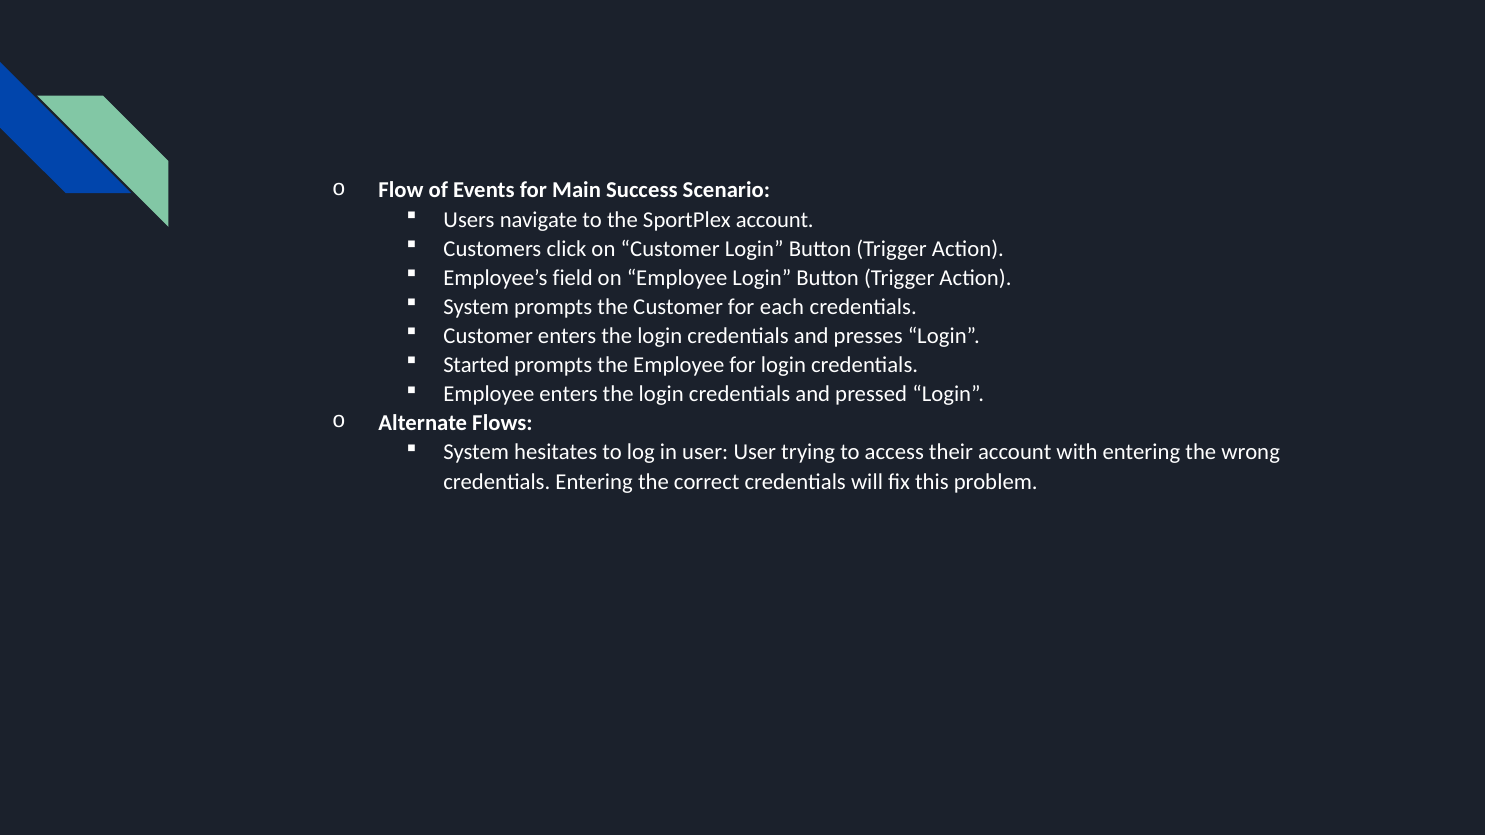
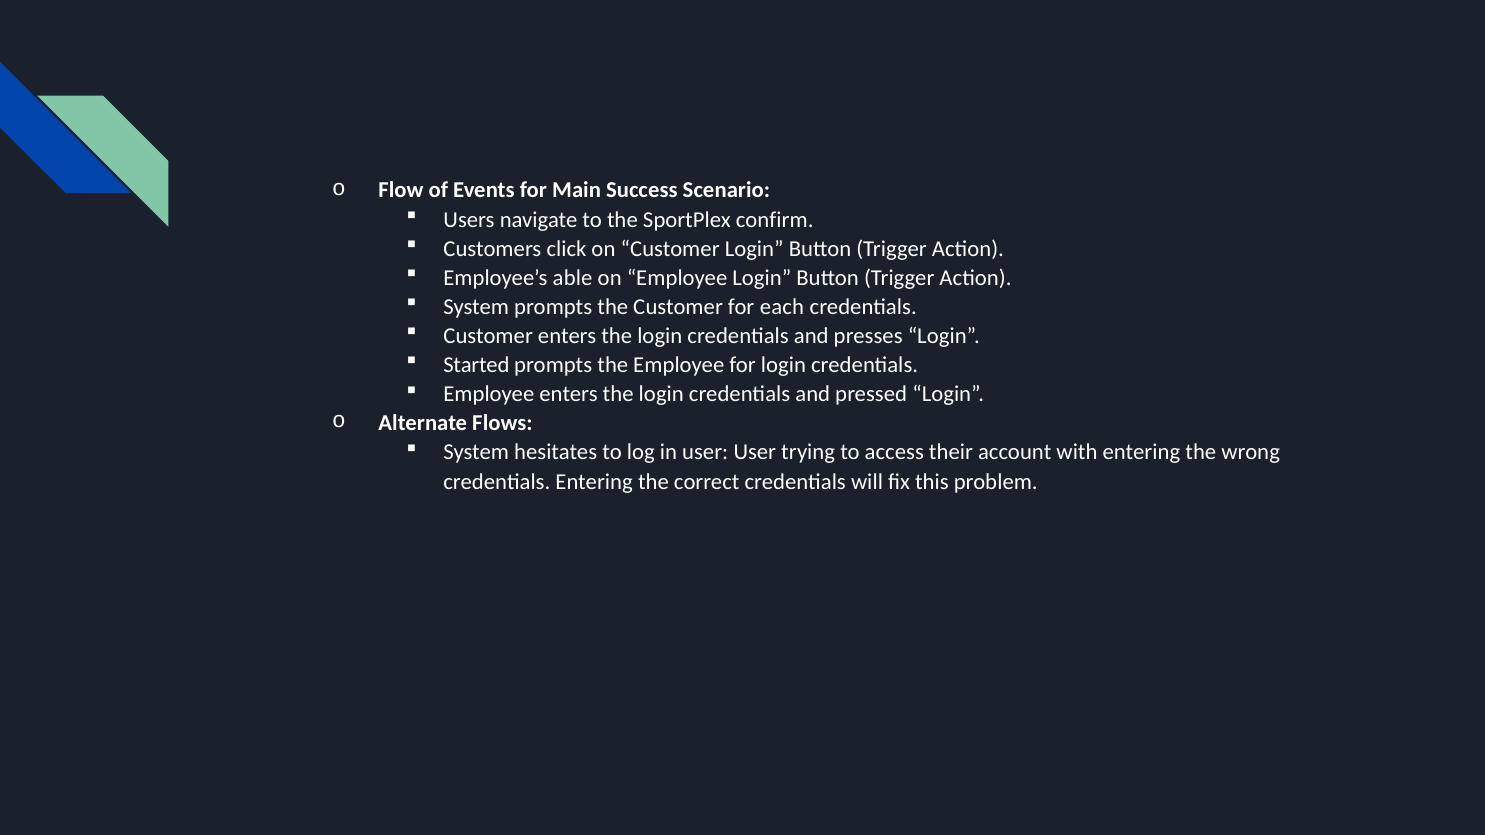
SportPlex account: account -> confirm
field: field -> able
